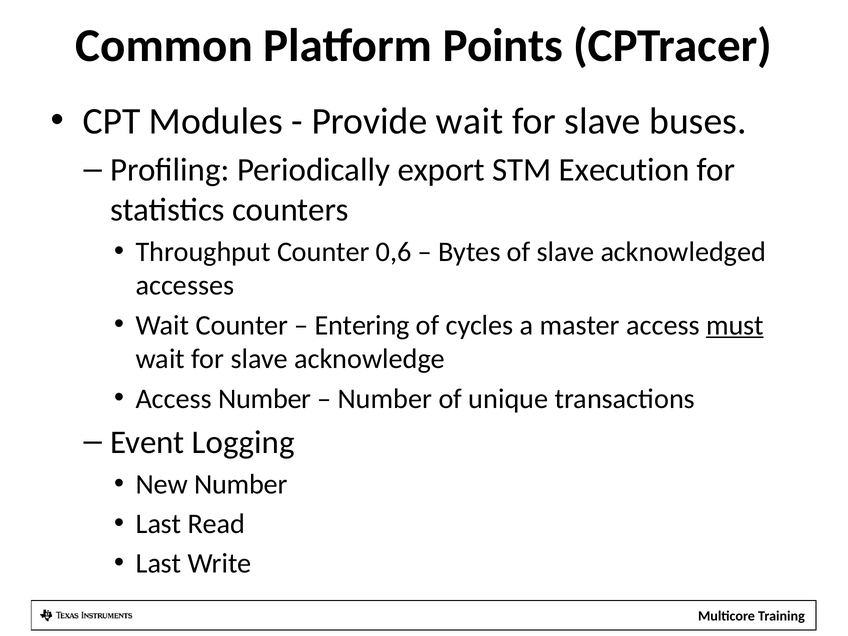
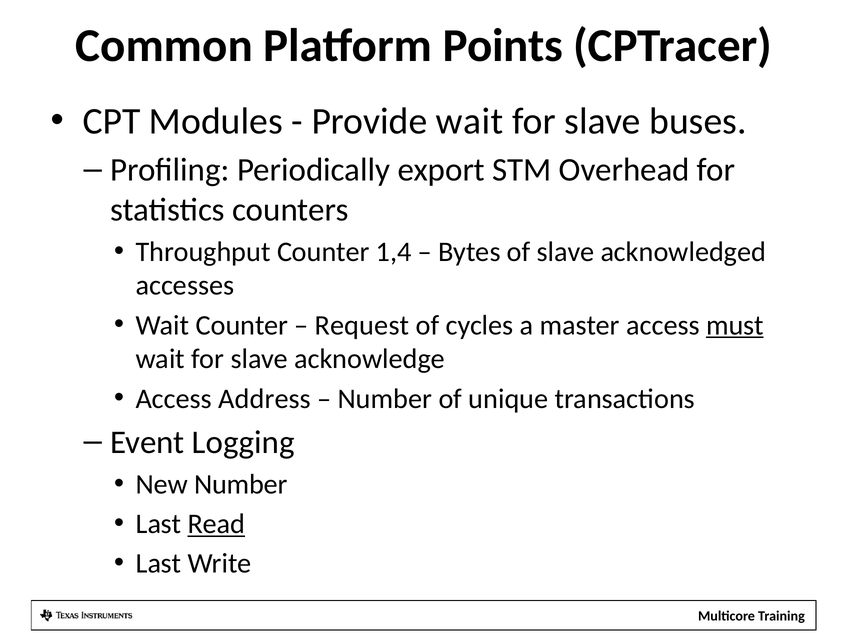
Execution: Execution -> Overhead
0,6: 0,6 -> 1,4
Entering: Entering -> Request
Access Number: Number -> Address
Read underline: none -> present
